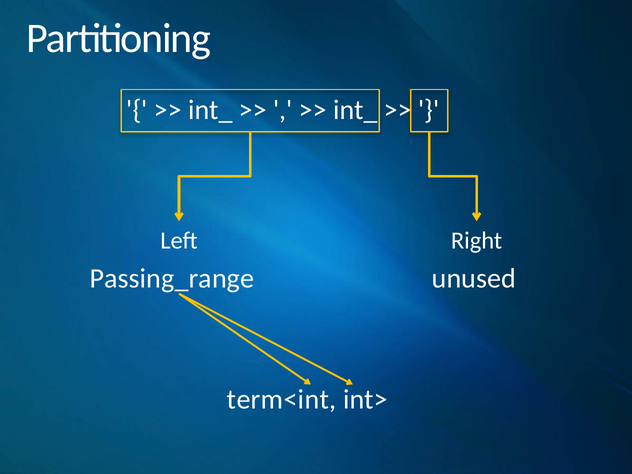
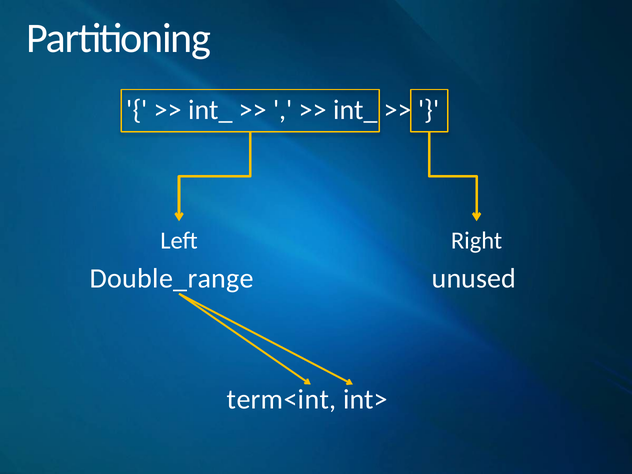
Passing_range: Passing_range -> Double_range
